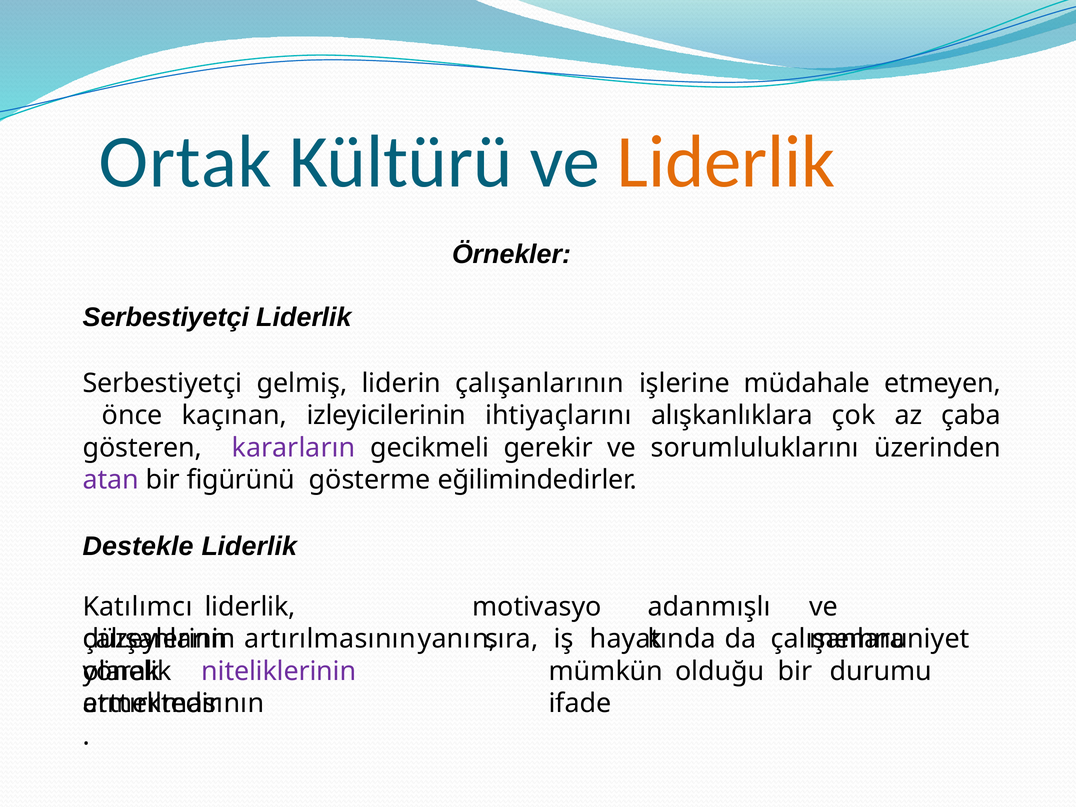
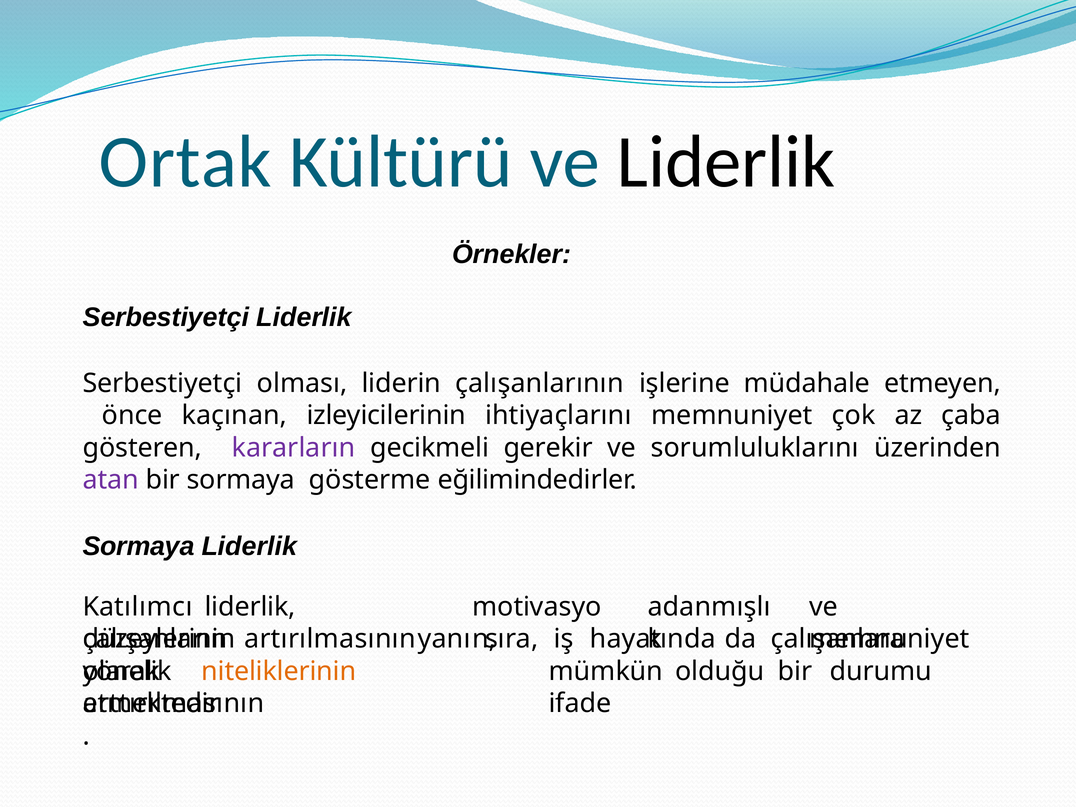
Liderlik at (726, 162) colour: orange -> black
gelmiş: gelmiş -> olması
ihtiyaçlarını alışkanlıklara: alışkanlıklara -> memnuniyet
bir figürünü: figürünü -> sormaya
Destekle at (138, 547): Destekle -> Sormaya
niteliklerinin colour: purple -> orange
